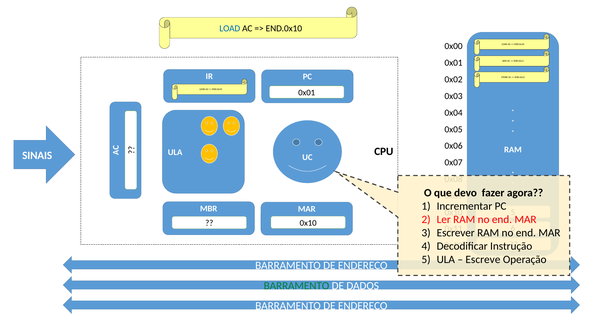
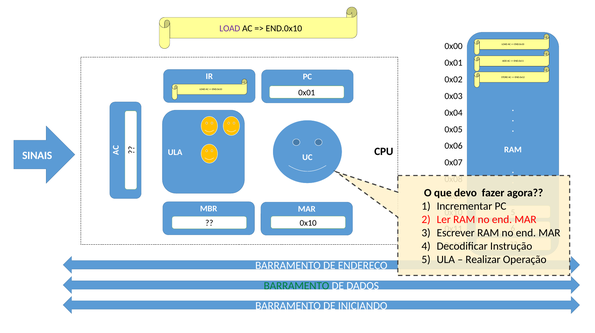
LOAD at (230, 28) colour: blue -> purple
Escreve: Escreve -> Realizar
ENDEREÇO at (363, 306): ENDEREÇO -> INICIANDO
